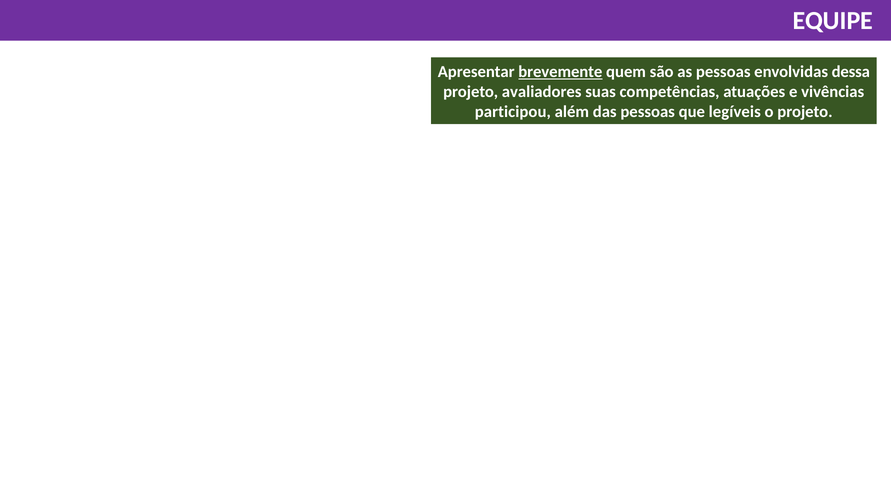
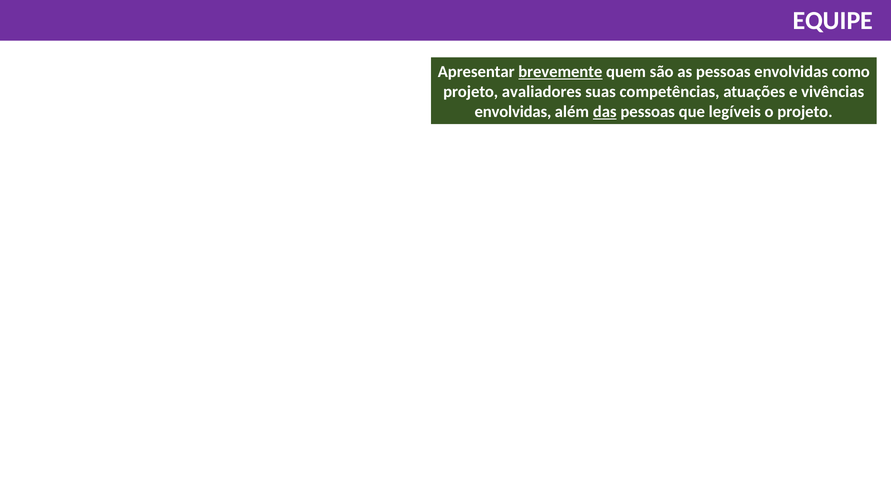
dessa: dessa -> como
participou at (513, 112): participou -> envolvidas
das underline: none -> present
